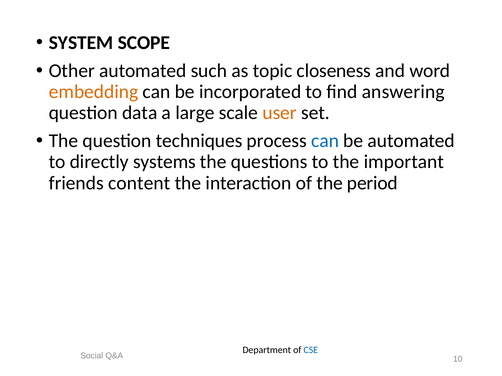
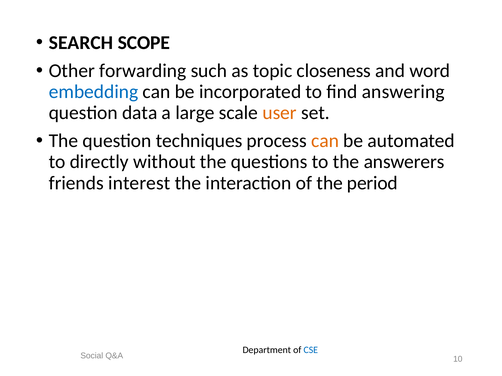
SYSTEM: SYSTEM -> SEARCH
Other automated: automated -> forwarding
embedding colour: orange -> blue
can at (325, 141) colour: blue -> orange
systems: systems -> without
important: important -> answerers
content: content -> interest
